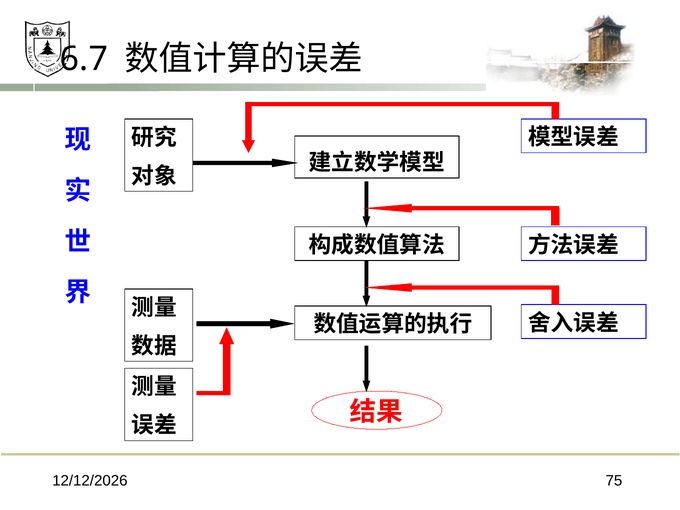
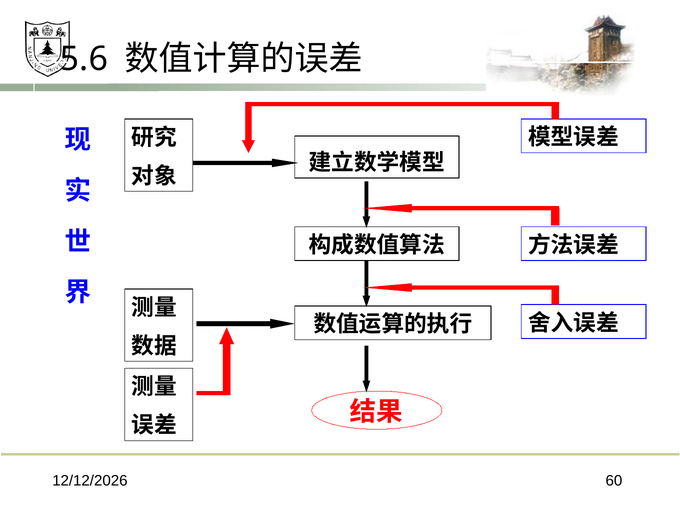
6.7: 6.7 -> 5.6
75: 75 -> 60
